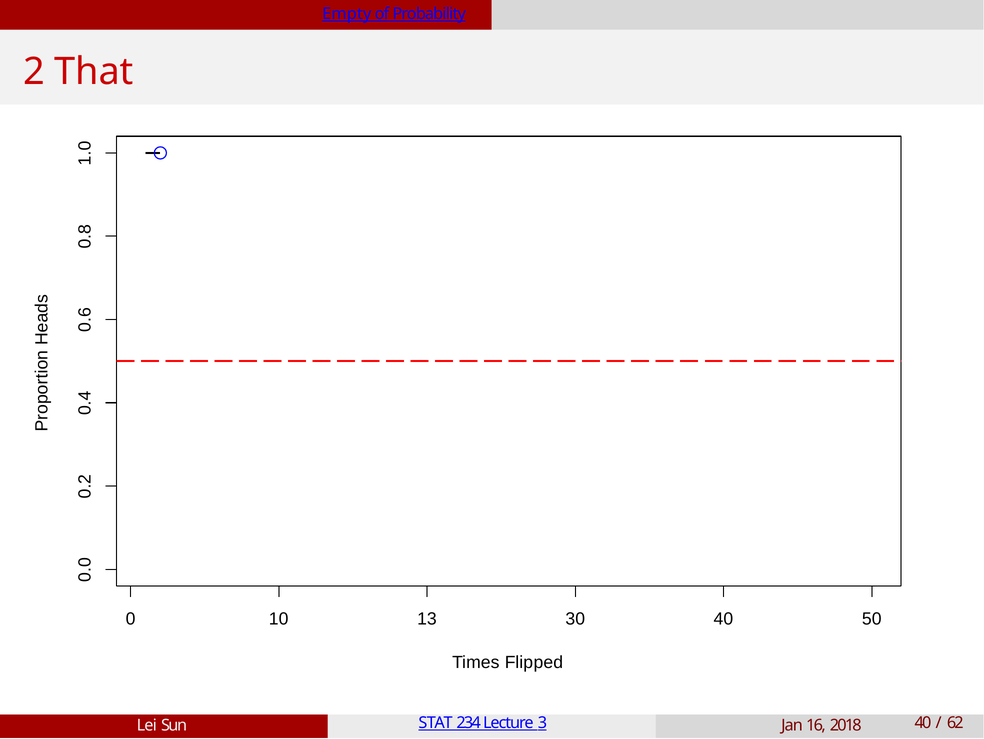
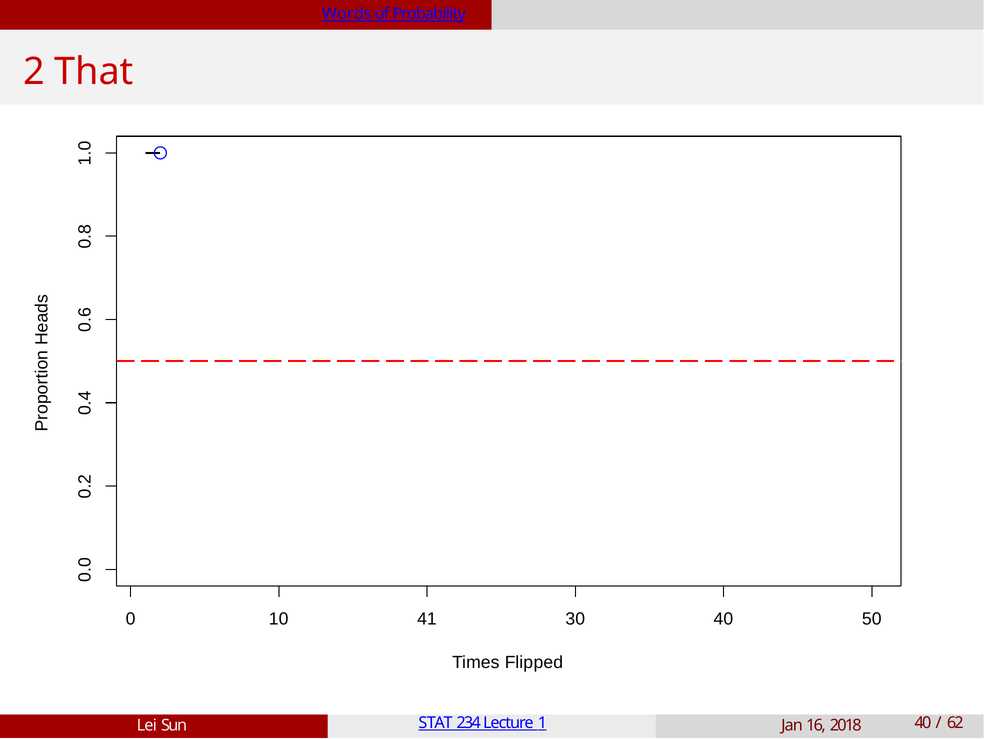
Empty: Empty -> Words
13: 13 -> 41
Lecture 3: 3 -> 1
